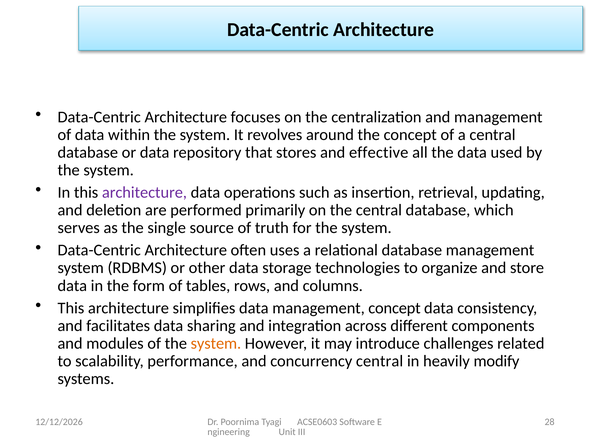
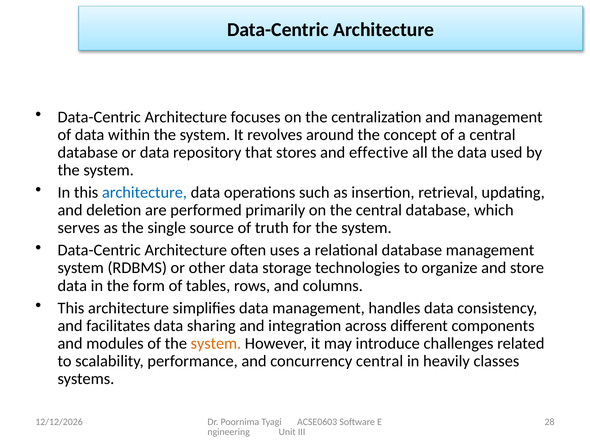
architecture at (144, 193) colour: purple -> blue
management concept: concept -> handles
modify: modify -> classes
